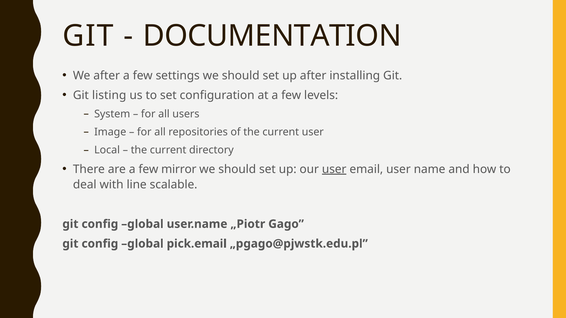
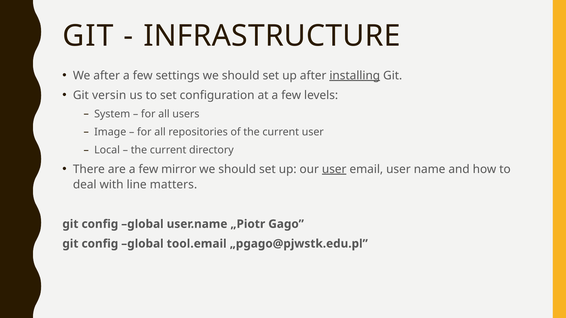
DOCUMENTATION: DOCUMENTATION -> INFRASTRUCTURE
installing underline: none -> present
listing: listing -> versin
scalable: scalable -> matters
pick.email: pick.email -> tool.email
